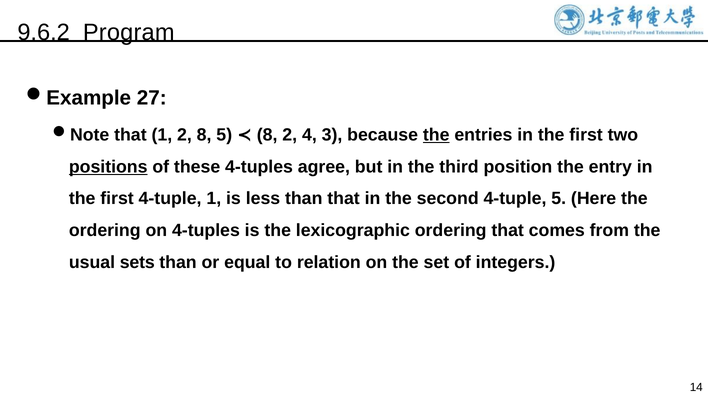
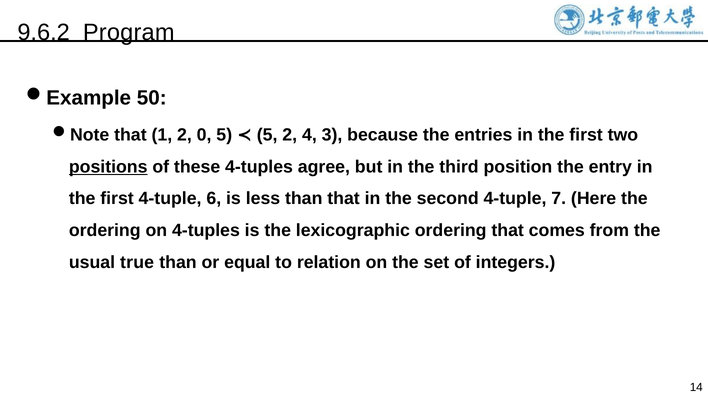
27: 27 -> 50
2 8: 8 -> 0
5 8: 8 -> 5
the at (436, 135) underline: present -> none
4-tuple 1: 1 -> 6
4-tuple 5: 5 -> 7
sets: sets -> true
